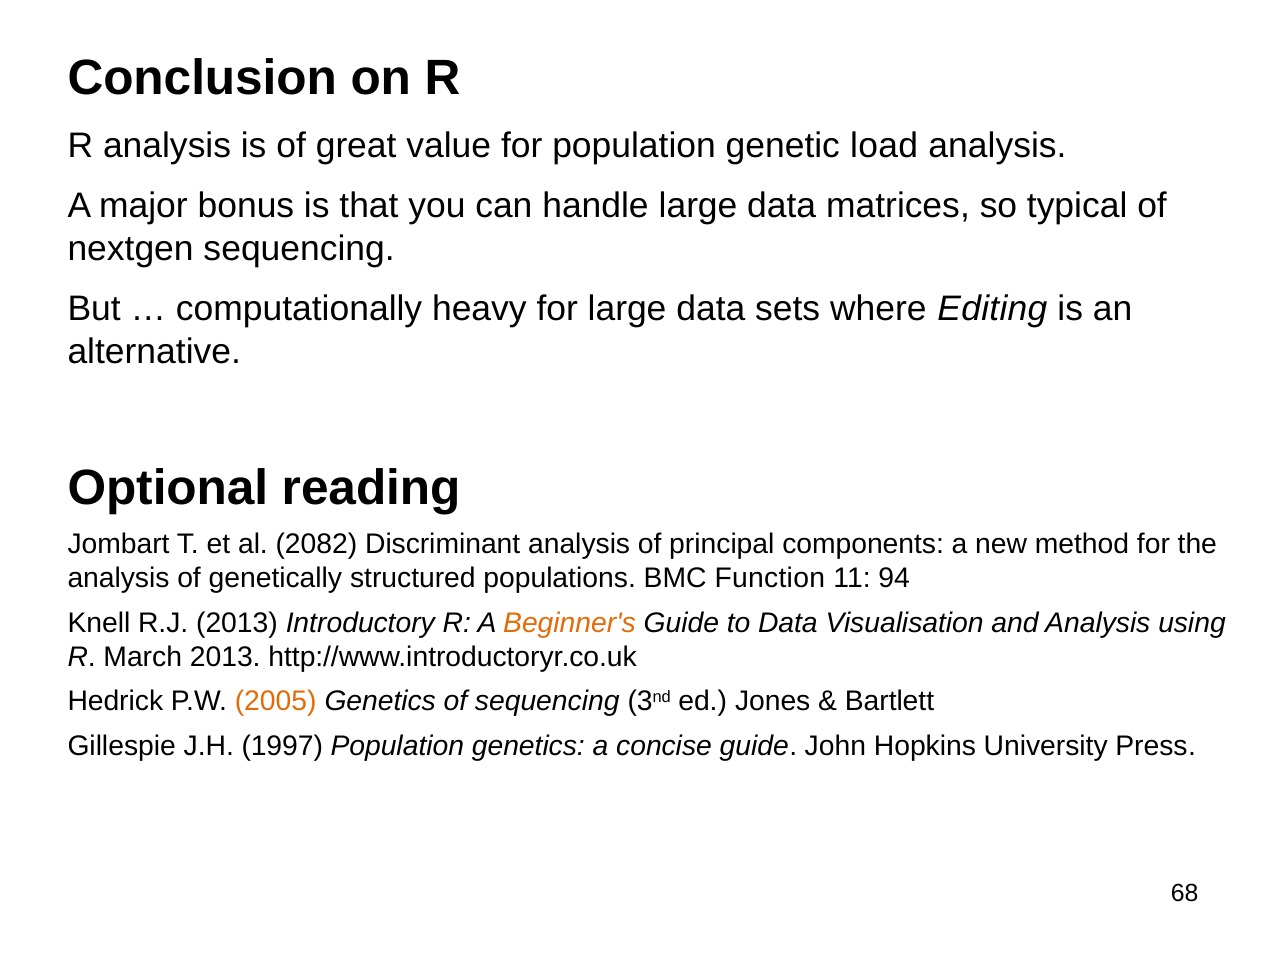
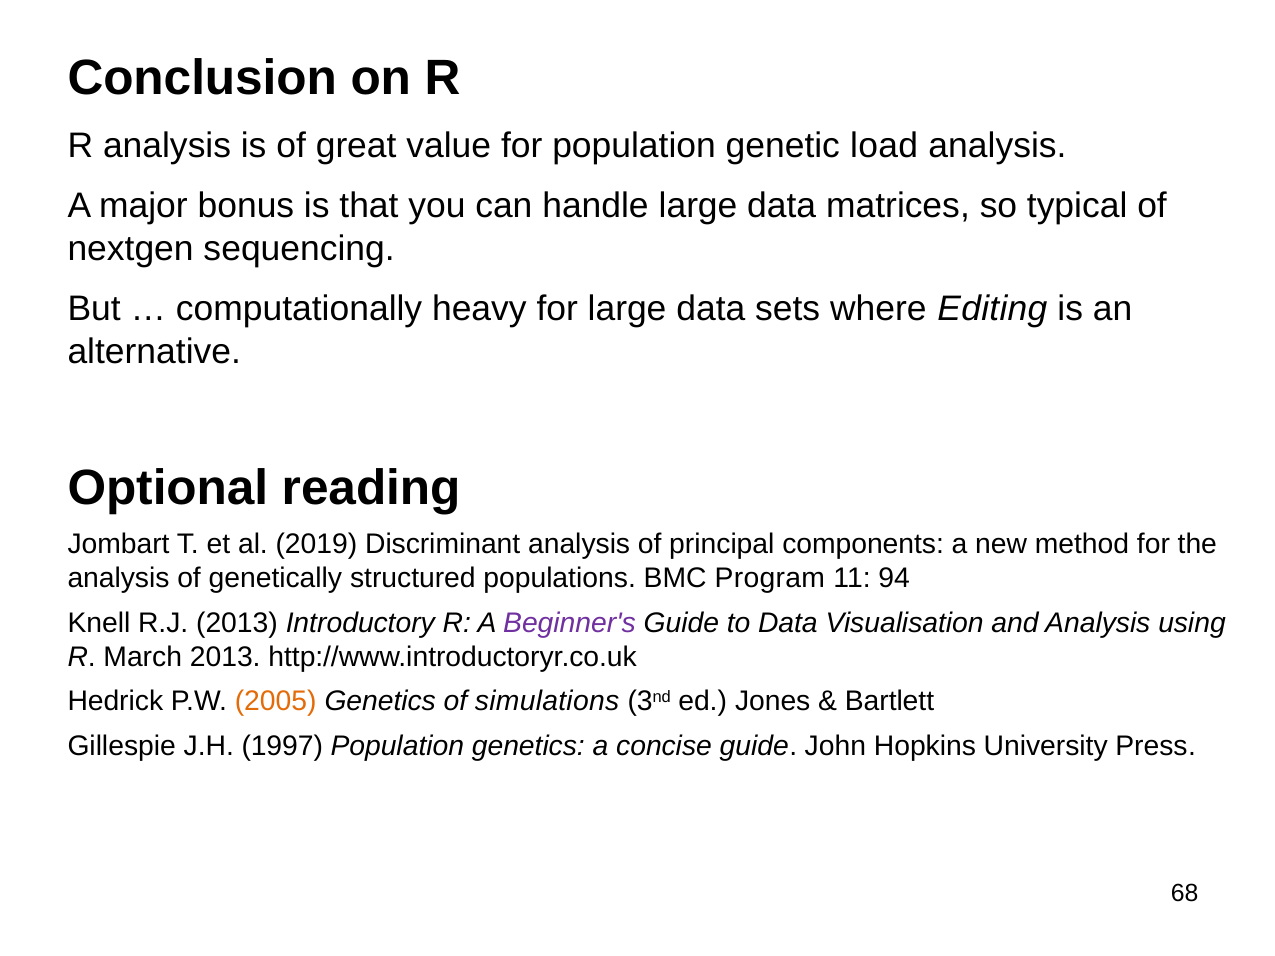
2082: 2082 -> 2019
Function: Function -> Program
Beginner's colour: orange -> purple
of sequencing: sequencing -> simulations
